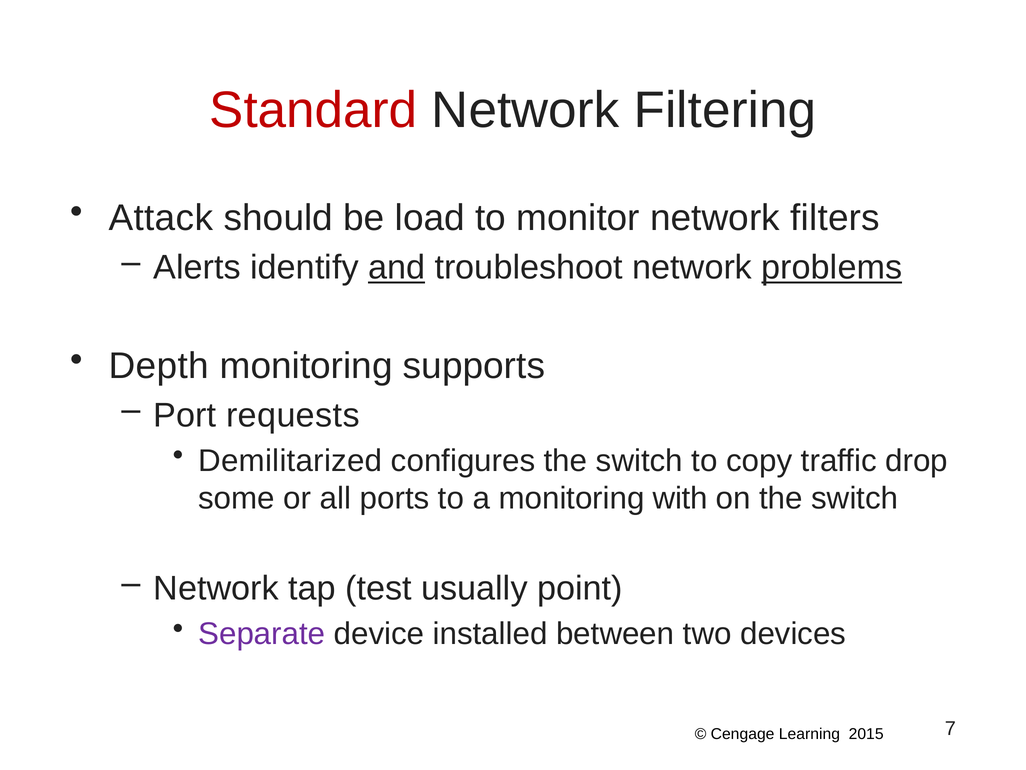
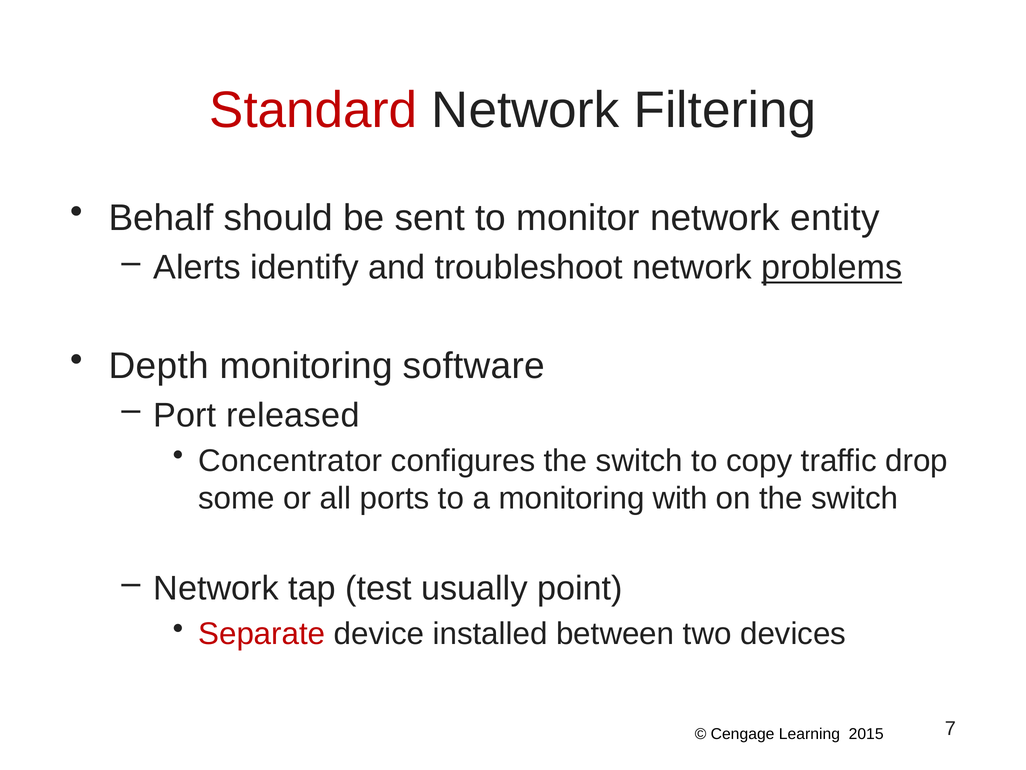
Attack: Attack -> Behalf
load: load -> sent
filters: filters -> entity
and underline: present -> none
supports: supports -> software
requests: requests -> released
Demilitarized: Demilitarized -> Concentrator
Separate colour: purple -> red
